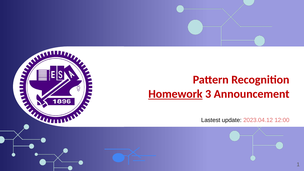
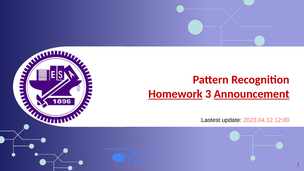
Announcement underline: none -> present
